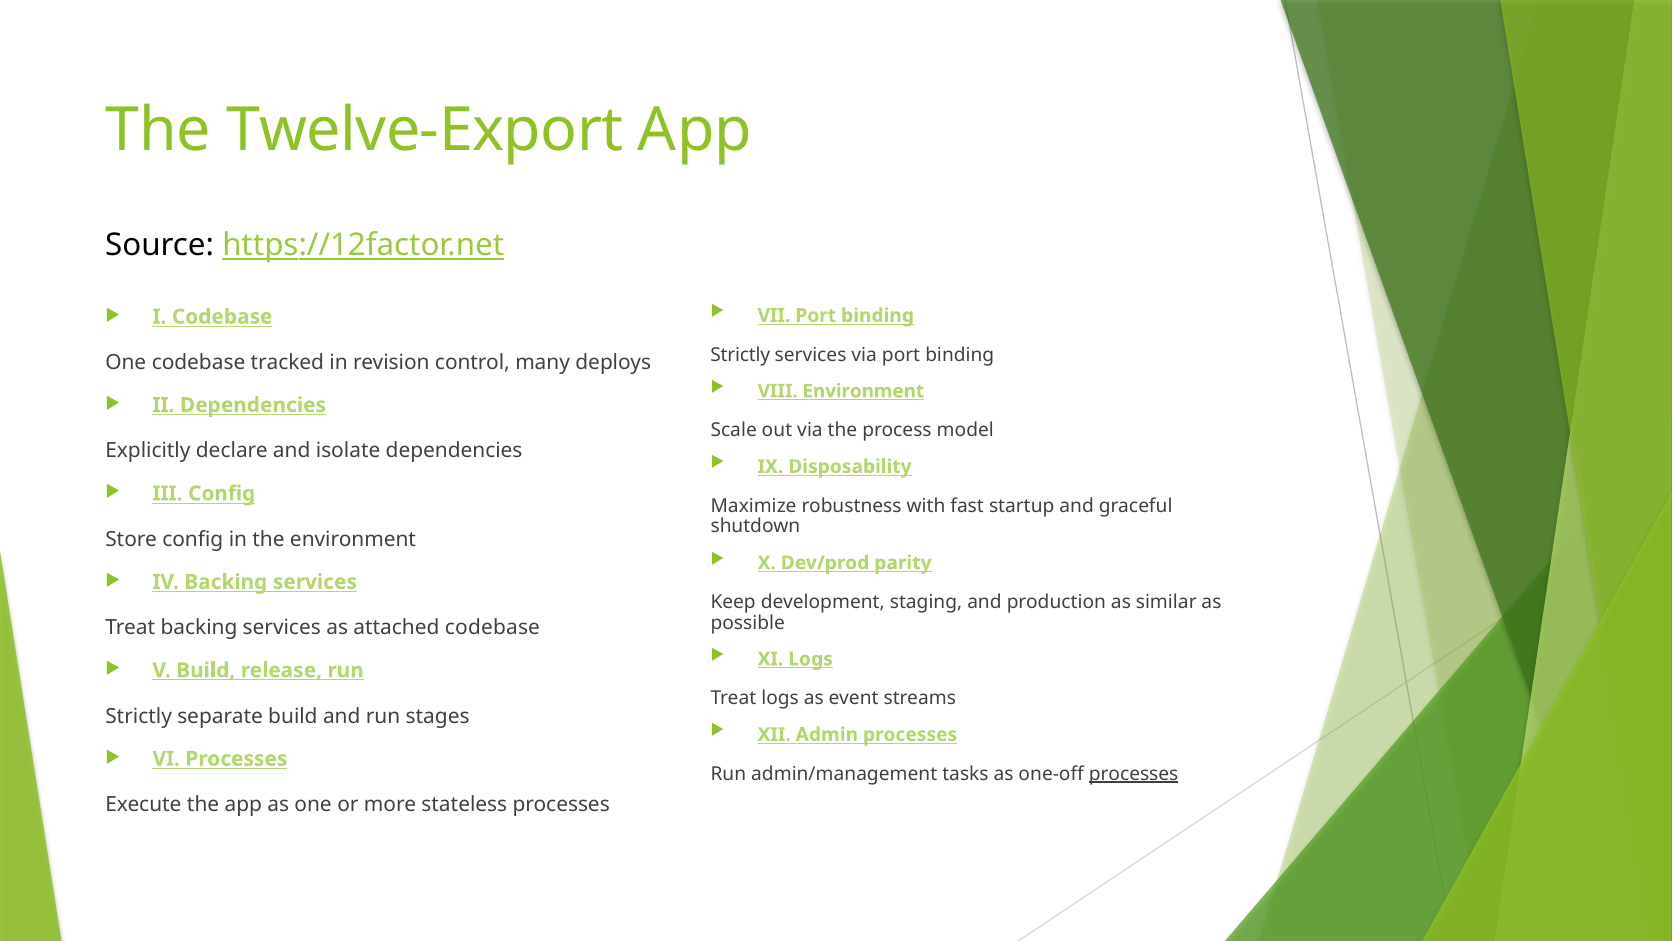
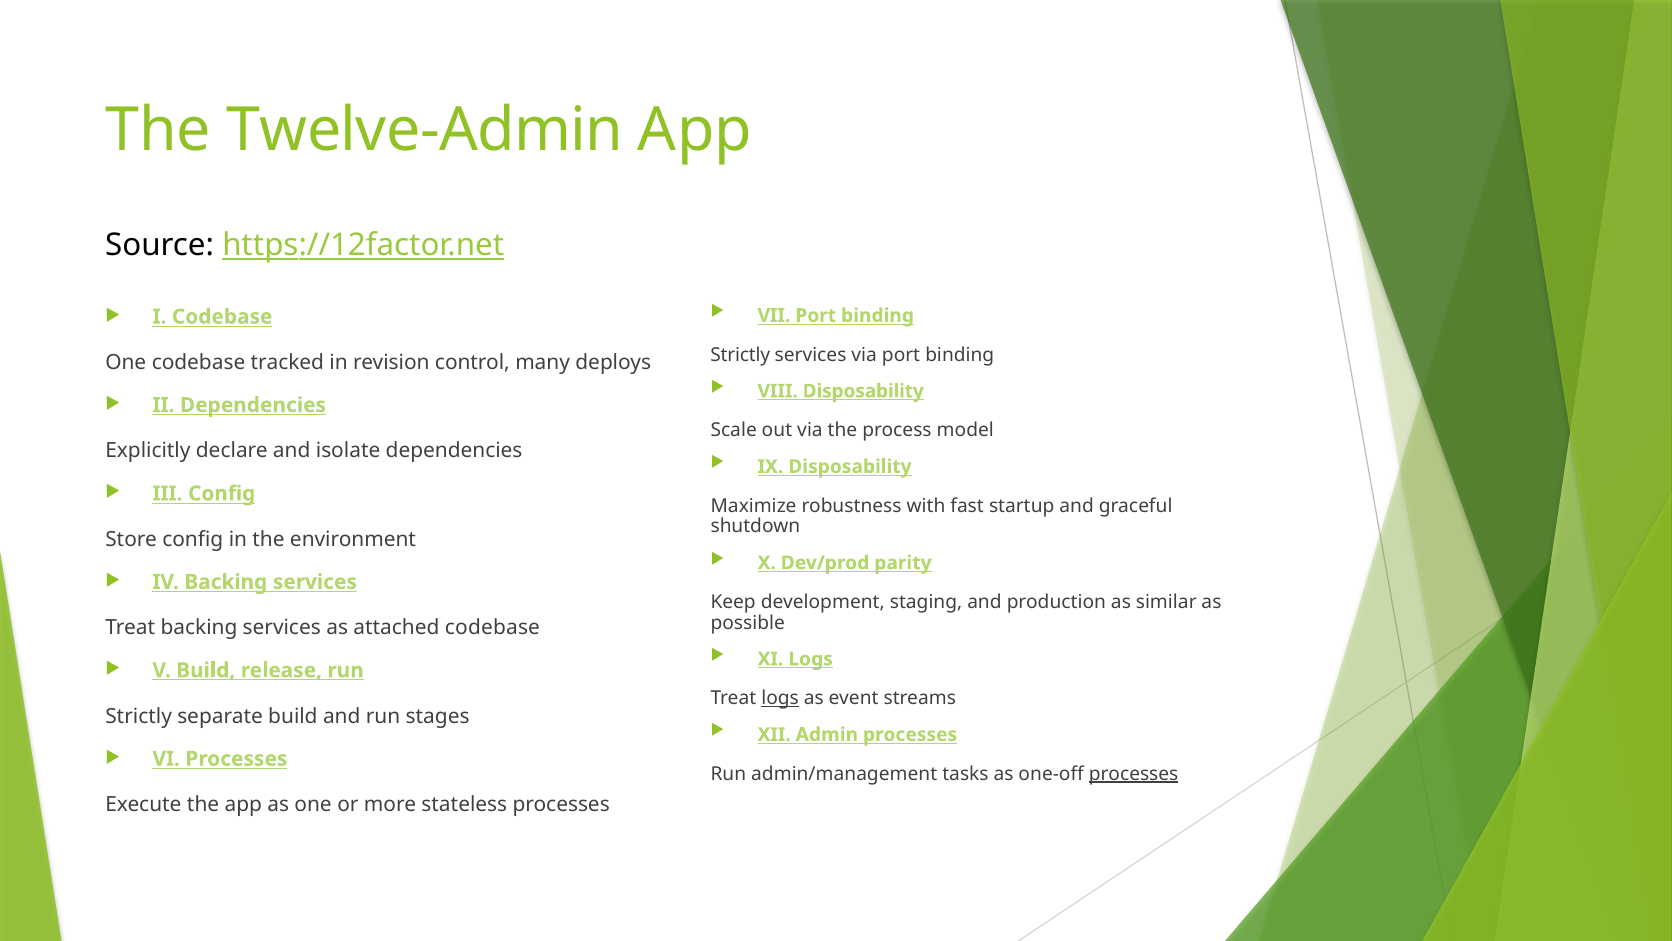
Twelve-Export: Twelve-Export -> Twelve-Admin
VIII Environment: Environment -> Disposability
logs at (780, 698) underline: none -> present
